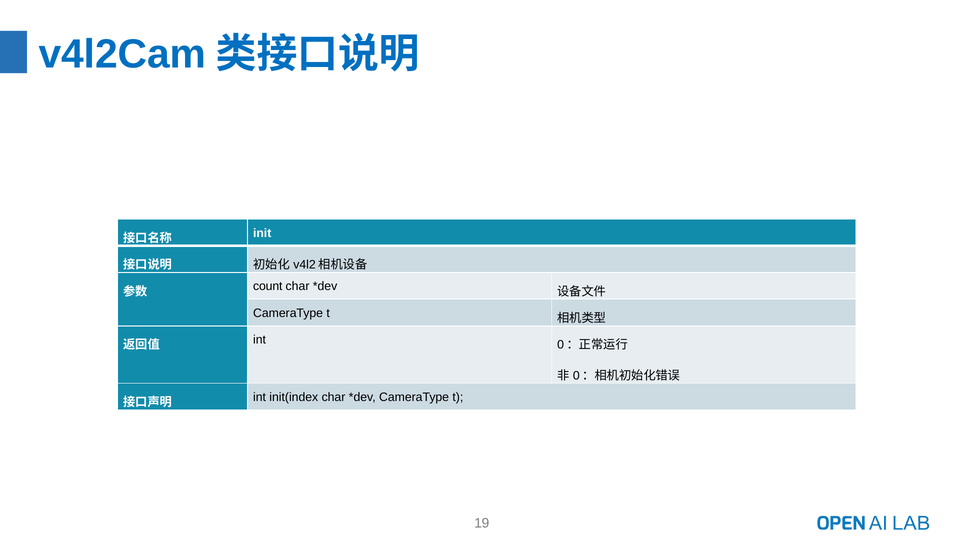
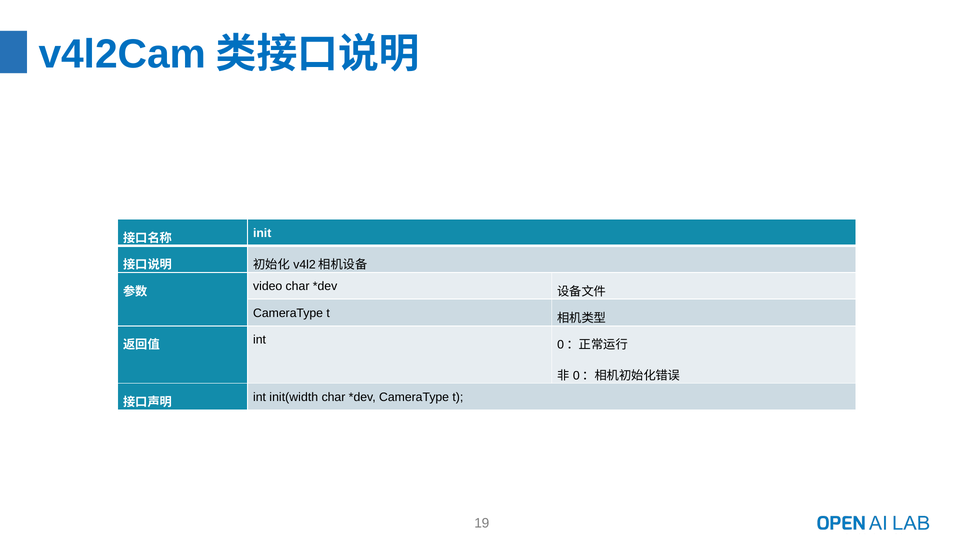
count: count -> video
init(index: init(index -> init(width
